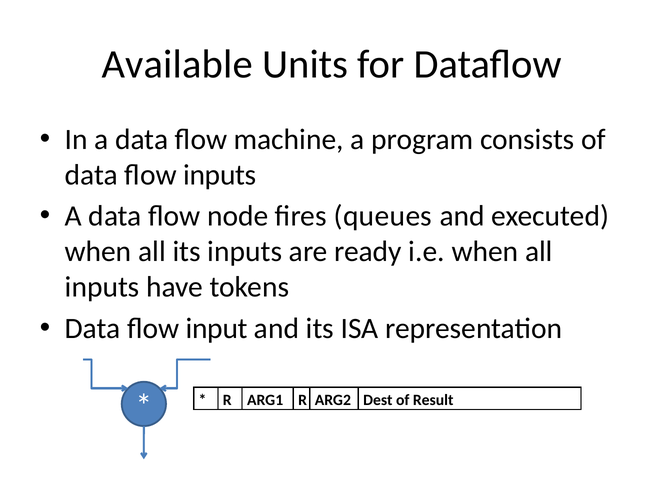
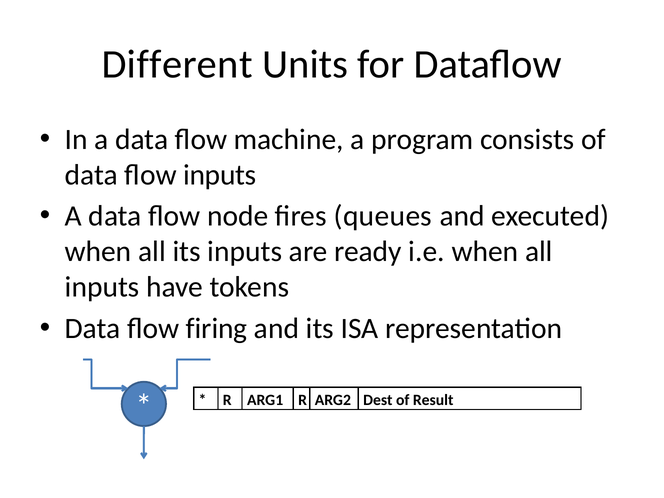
Available: Available -> Different
input: input -> firing
